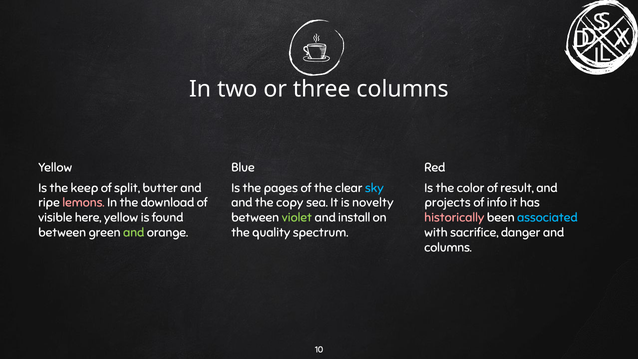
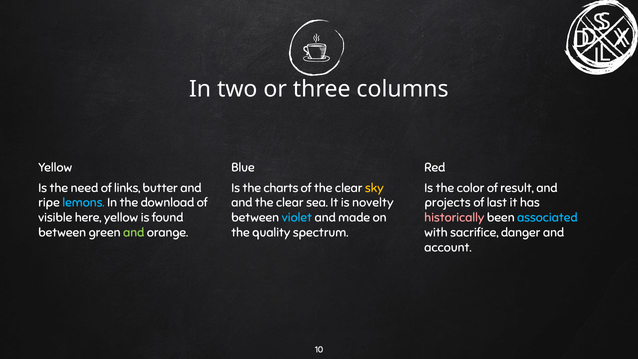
keep: keep -> need
split: split -> links
pages: pages -> charts
sky colour: light blue -> yellow
lemons colour: pink -> light blue
and the copy: copy -> clear
info: info -> last
violet colour: light green -> light blue
install: install -> made
columns at (448, 247): columns -> account
